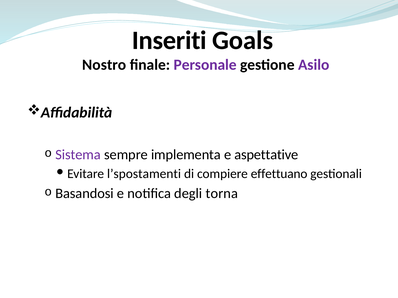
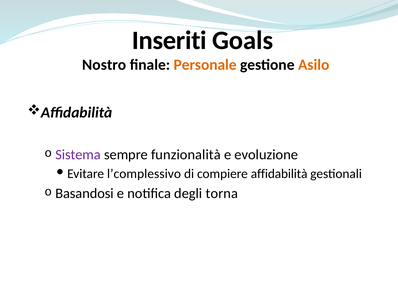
Personale colour: purple -> orange
Asilo colour: purple -> orange
implementa: implementa -> funzionalità
aspettative: aspettative -> evoluzione
l’spostamenti: l’spostamenti -> l’complessivo
compiere effettuano: effettuano -> affidabilità
